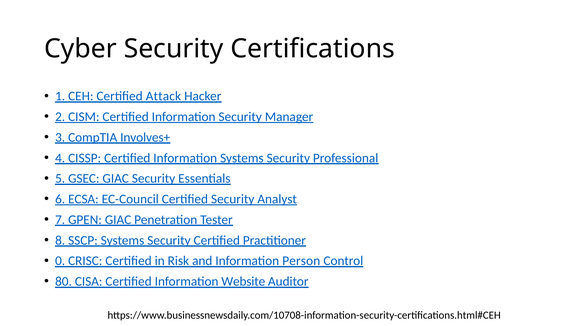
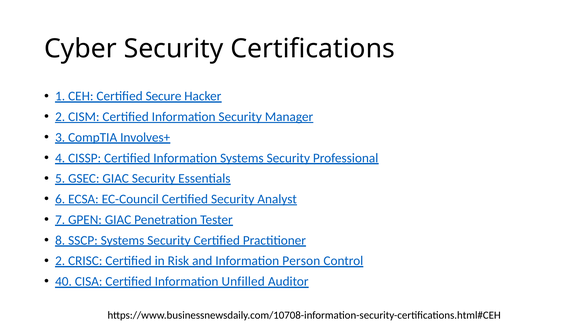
Attack: Attack -> Secure
0 at (60, 261): 0 -> 2
80: 80 -> 40
Website: Website -> Unfilled
